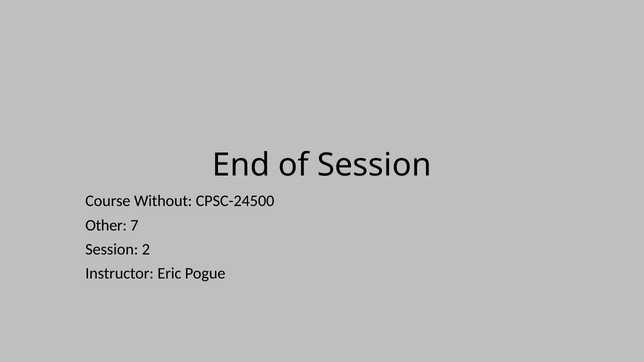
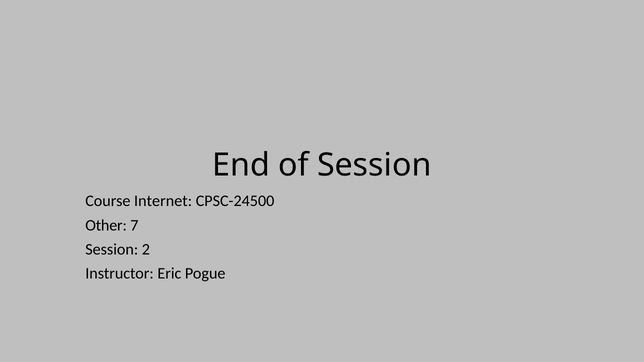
Without: Without -> Internet
